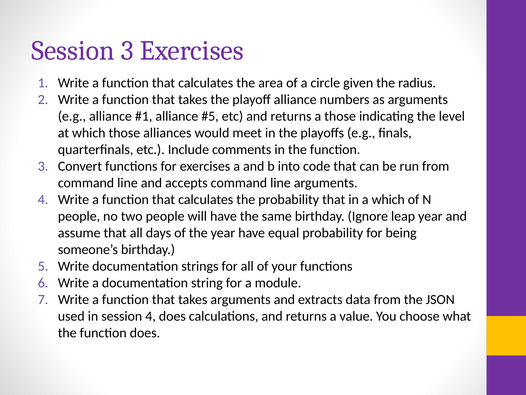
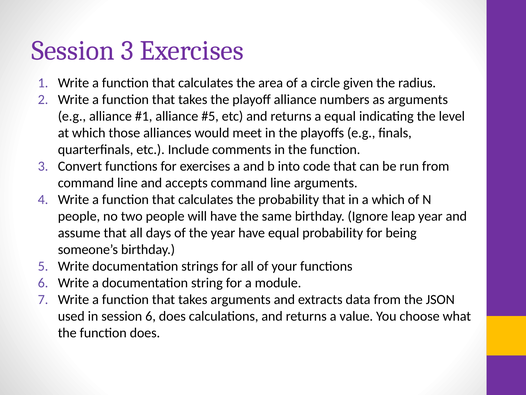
a those: those -> equal
session 4: 4 -> 6
